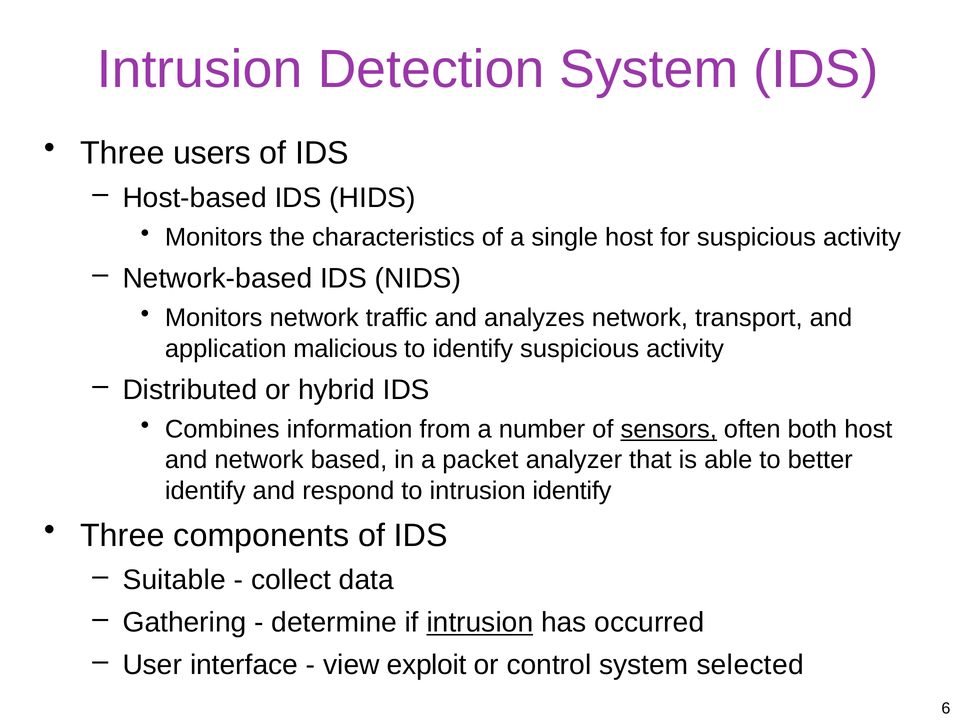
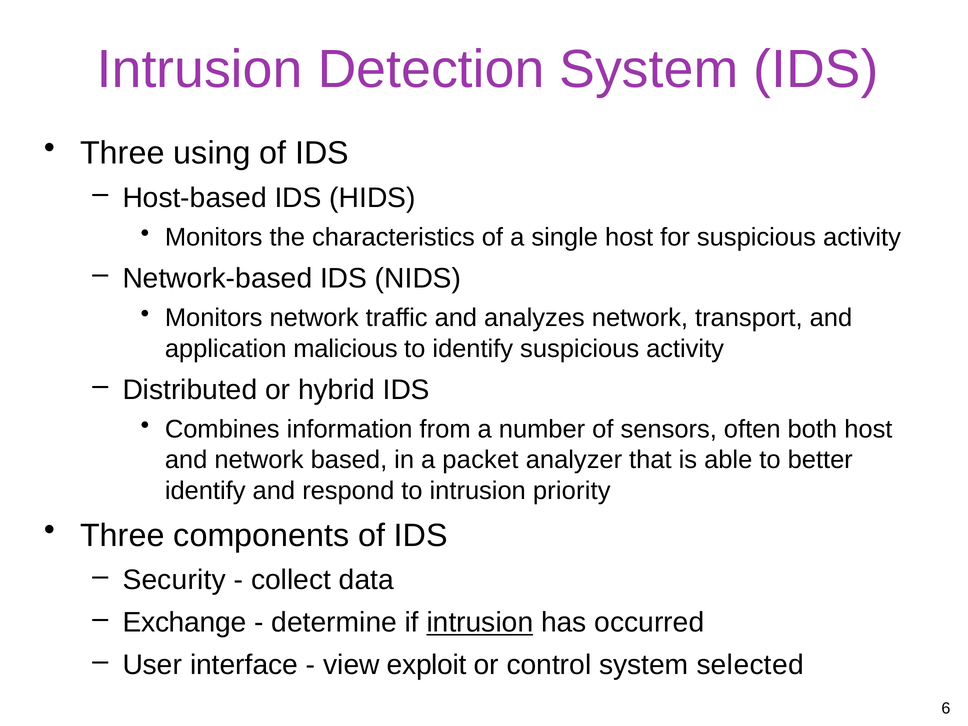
users: users -> using
sensors underline: present -> none
intrusion identify: identify -> priority
Suitable: Suitable -> Security
Gathering: Gathering -> Exchange
